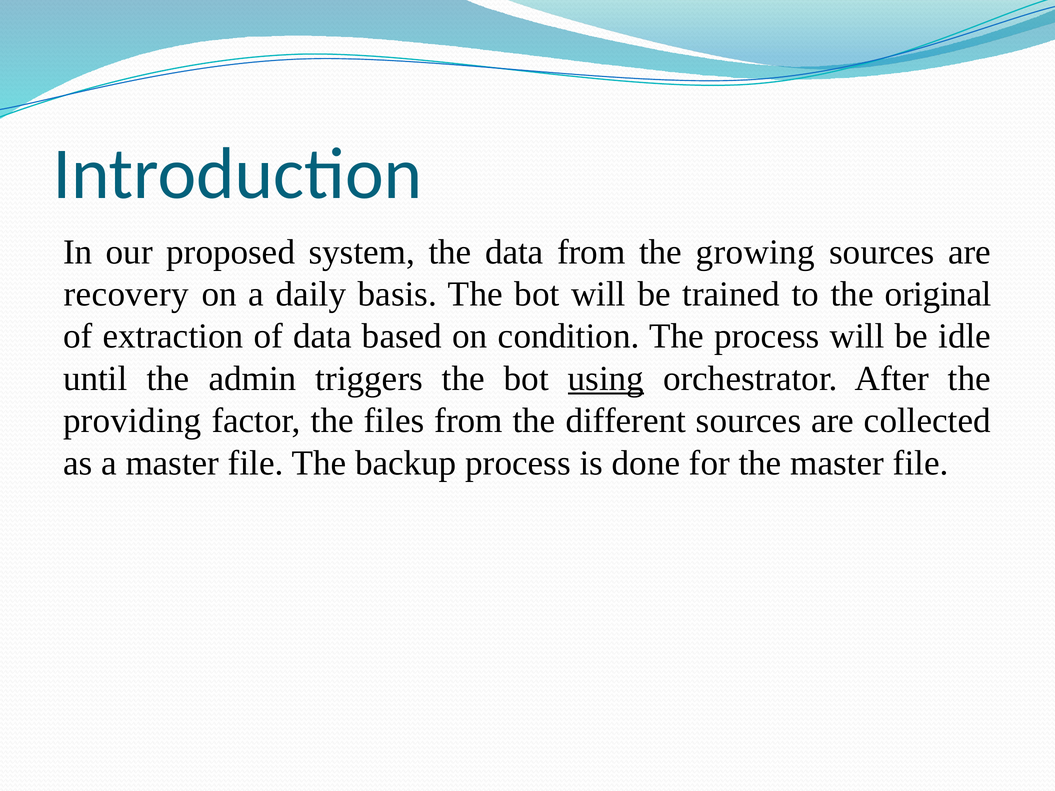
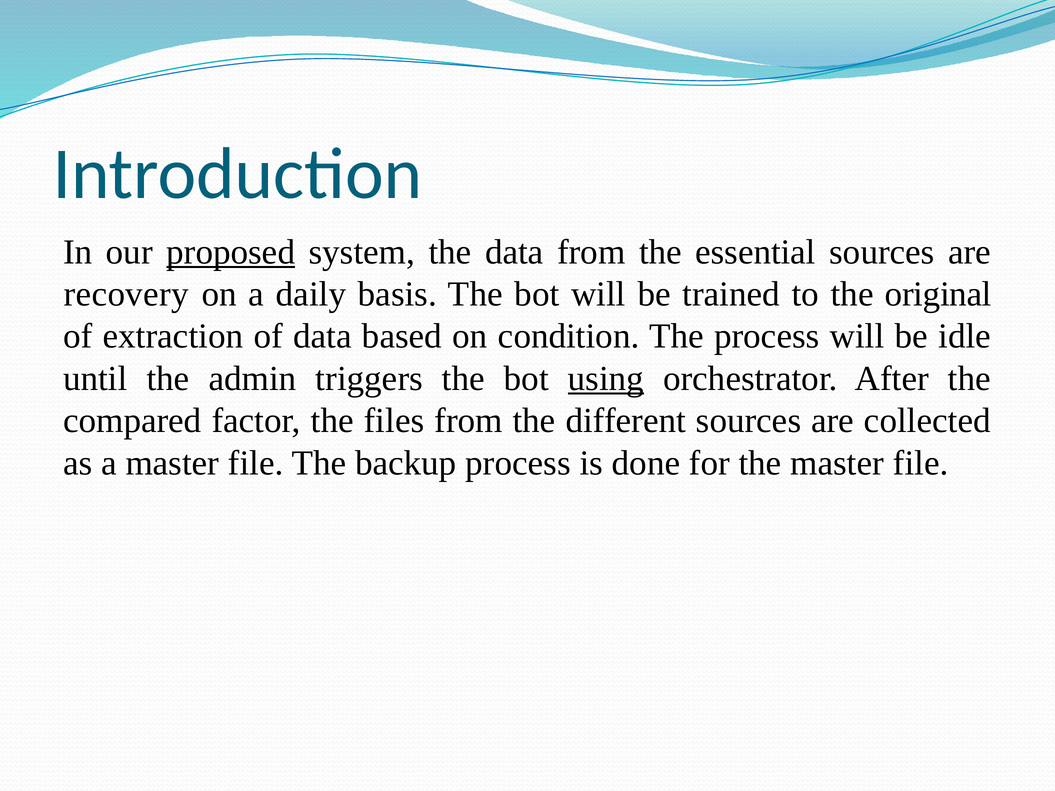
proposed underline: none -> present
growing: growing -> essential
providing: providing -> compared
